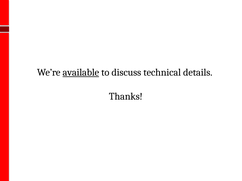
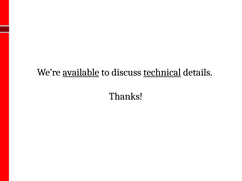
technical underline: none -> present
